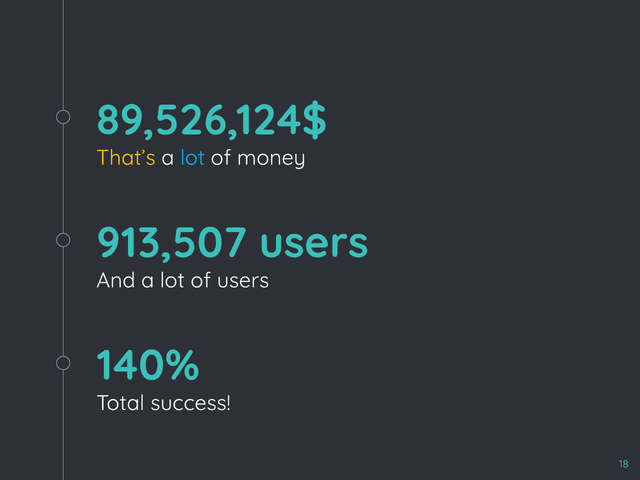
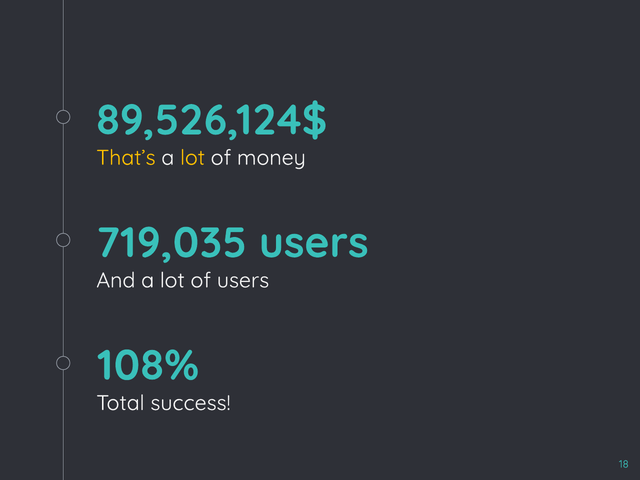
lot at (193, 158) colour: light blue -> yellow
913,507: 913,507 -> 719,035
140%: 140% -> 108%
